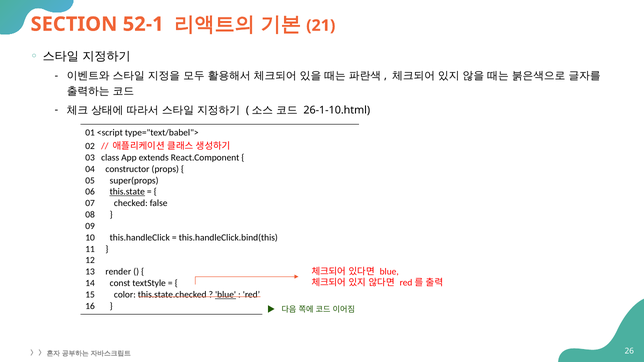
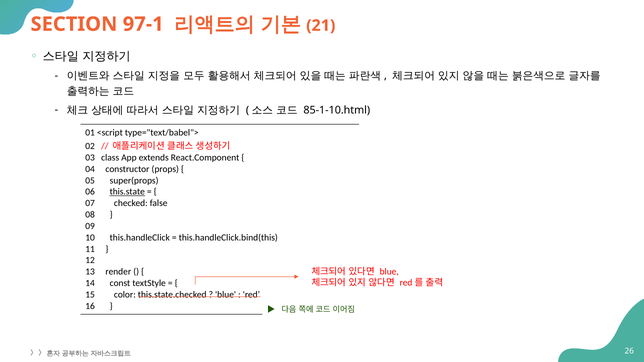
52-1: 52-1 -> 97-1
26-1-10.html: 26-1-10.html -> 85-1-10.html
blue at (226, 295) underline: present -> none
